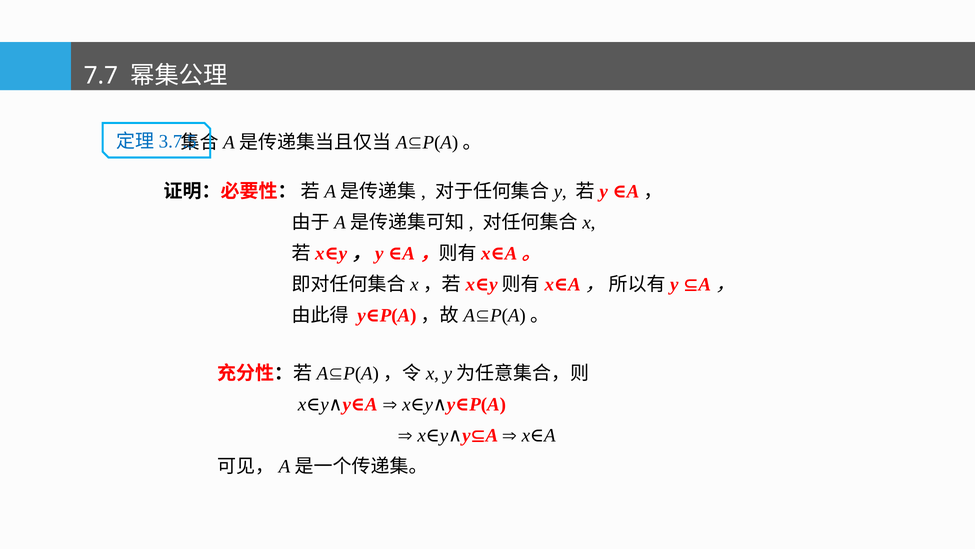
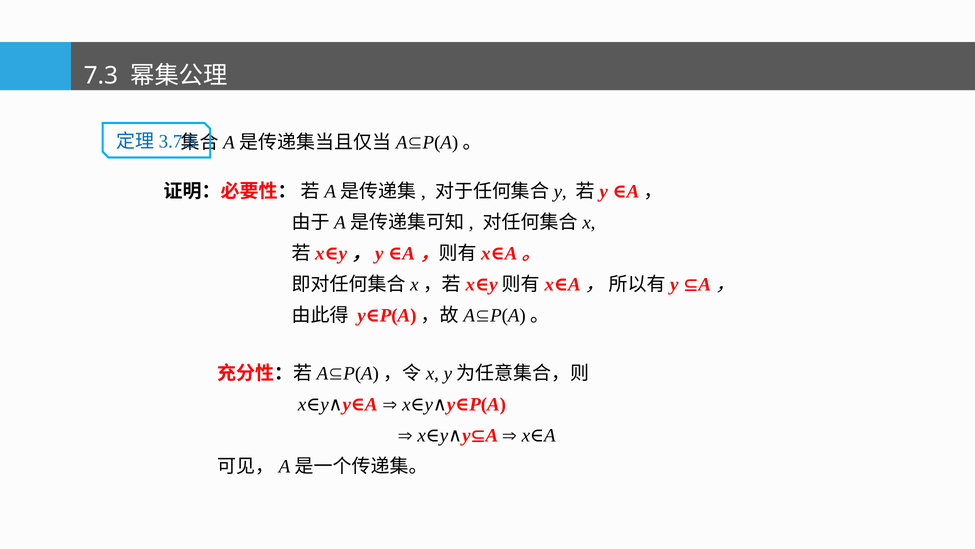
7.7: 7.7 -> 7.3
